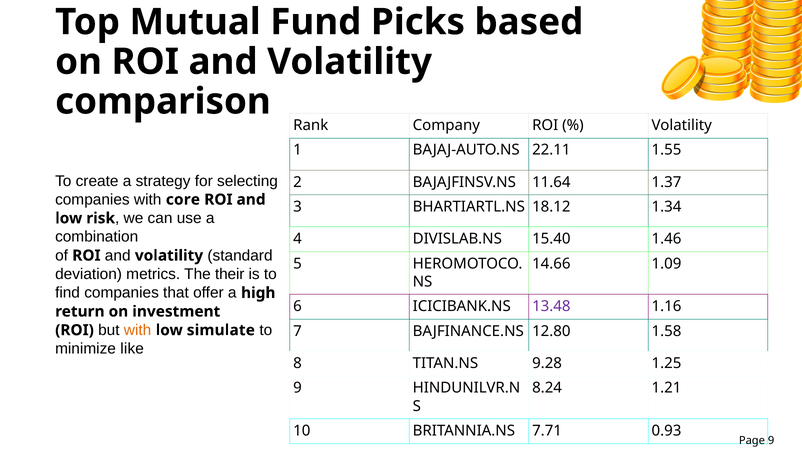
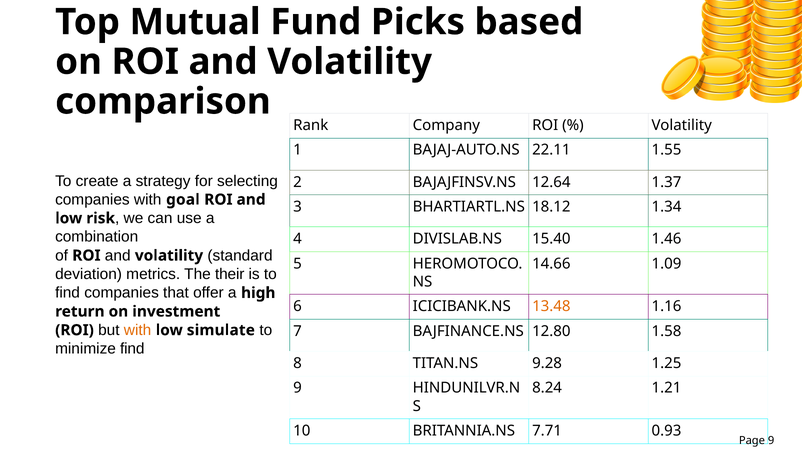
11.64: 11.64 -> 12.64
core: core -> goal
13.48 colour: purple -> orange
minimize like: like -> find
